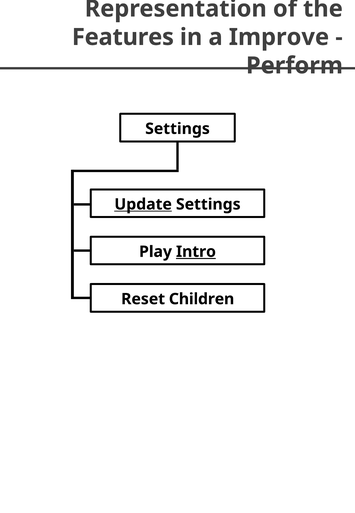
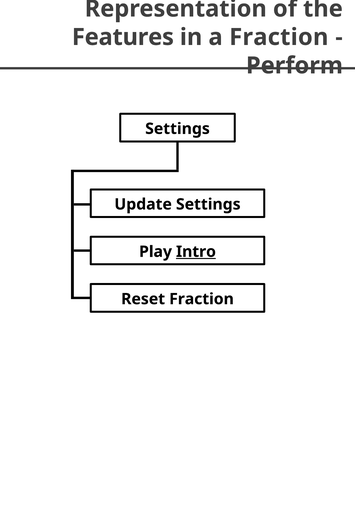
a Improve: Improve -> Fraction
Update underline: present -> none
Reset Children: Children -> Fraction
